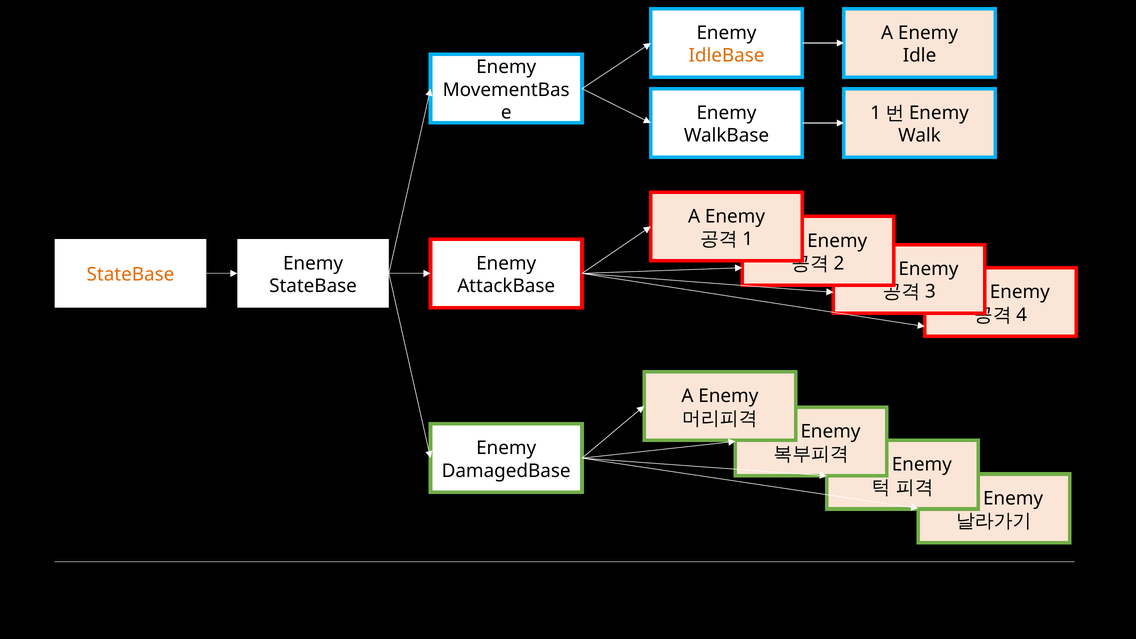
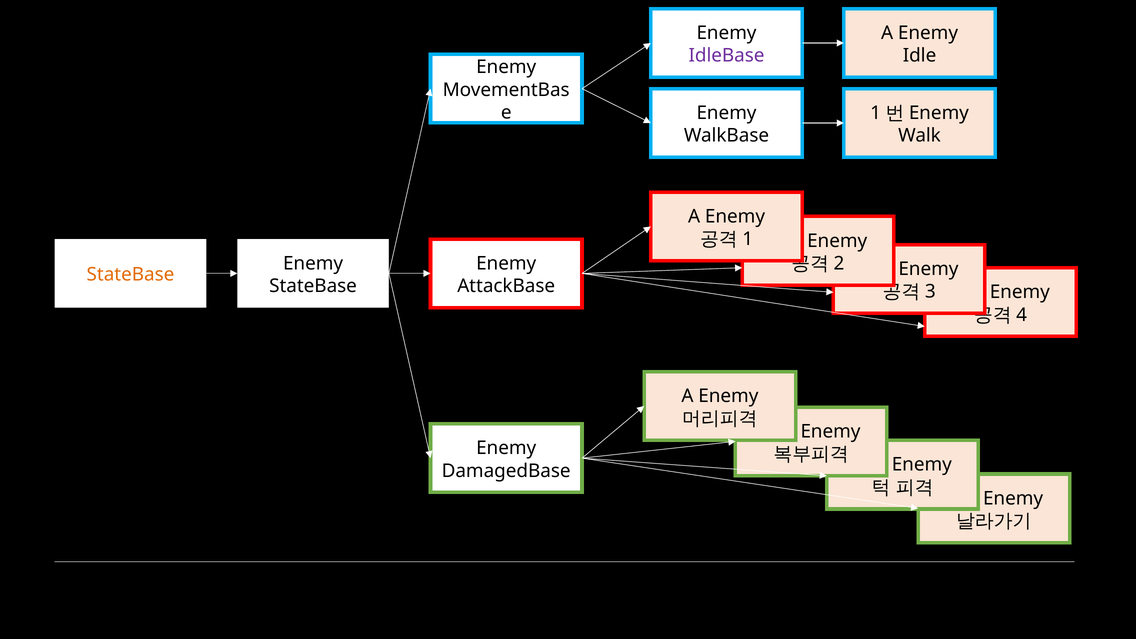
IdleBase colour: orange -> purple
